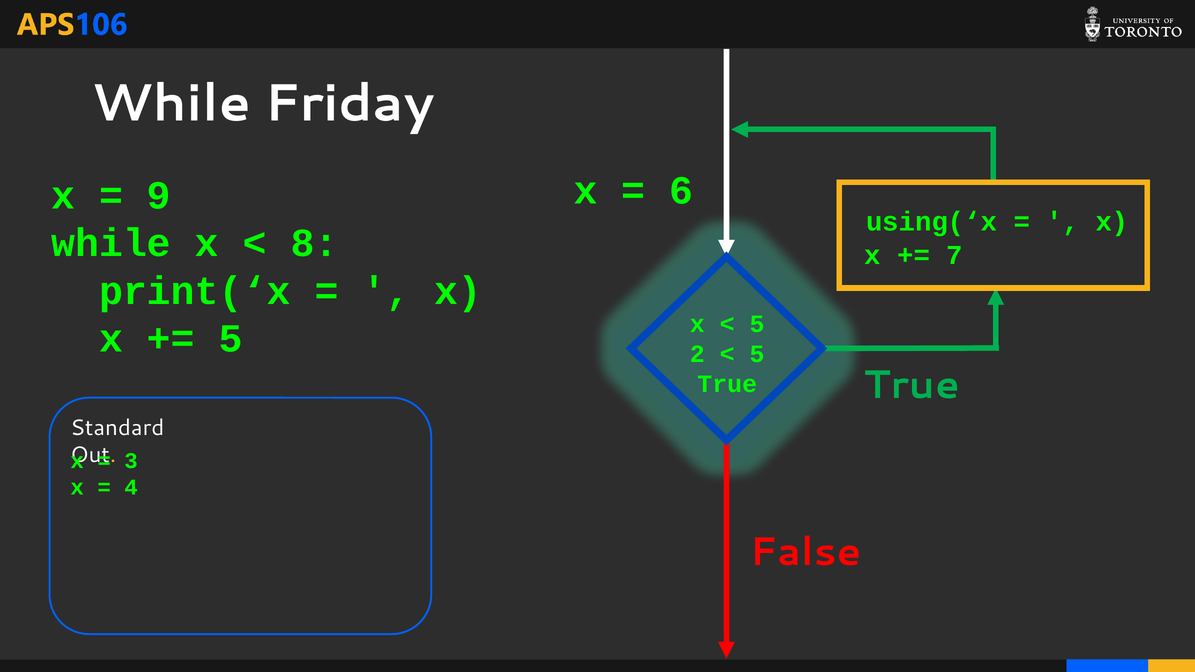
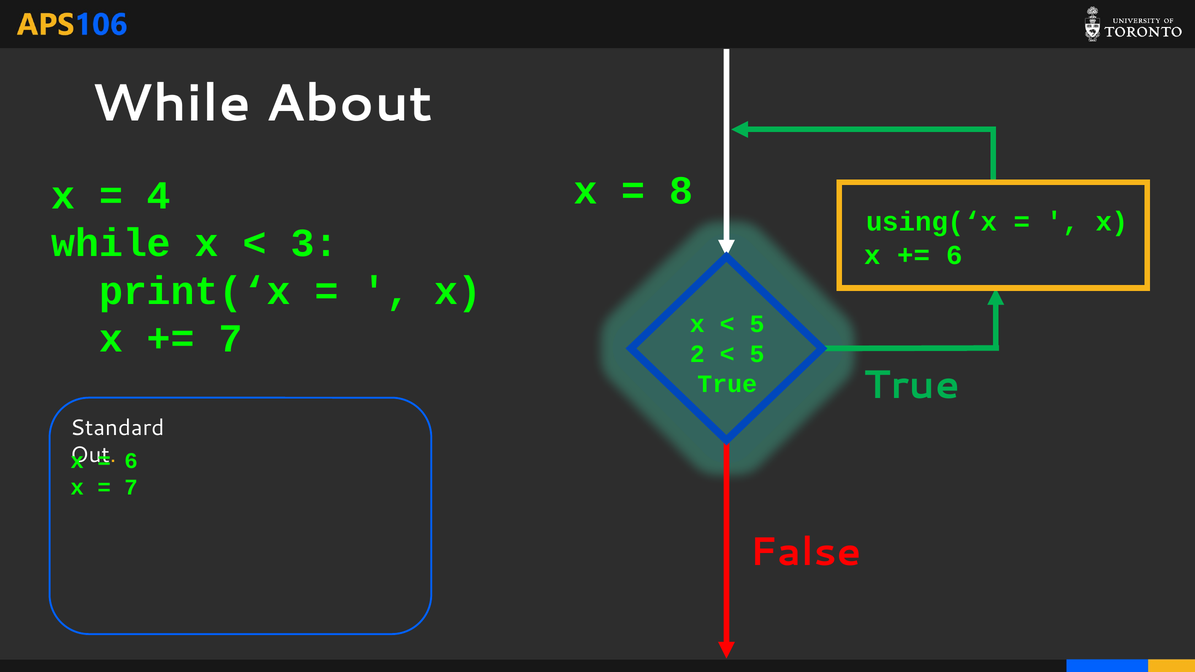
Friday: Friday -> About
6: 6 -> 8
9: 9 -> 4
8: 8 -> 3
7 at (955, 255): 7 -> 6
5 at (231, 339): 5 -> 7
3 at (131, 461): 3 -> 6
4 at (131, 488): 4 -> 7
